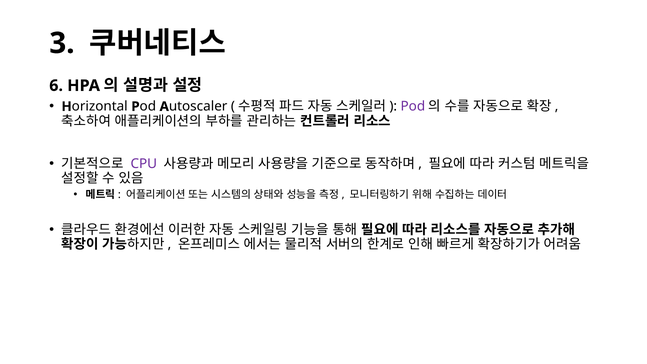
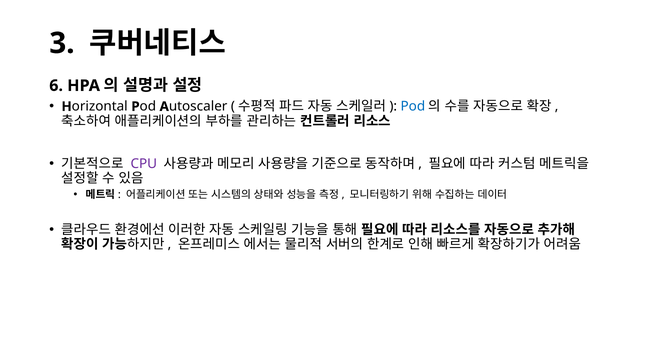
Pod colour: purple -> blue
